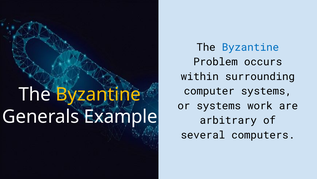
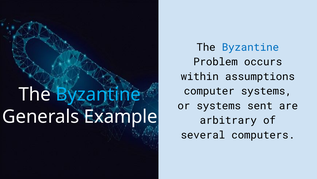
surrounding: surrounding -> assumptions
Byzantine at (98, 94) colour: yellow -> light blue
work: work -> sent
